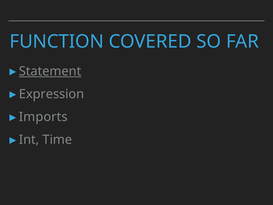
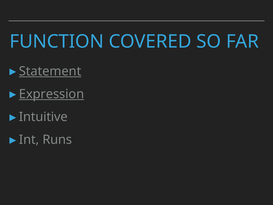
Expression underline: none -> present
Imports: Imports -> Intuitive
Time: Time -> Runs
